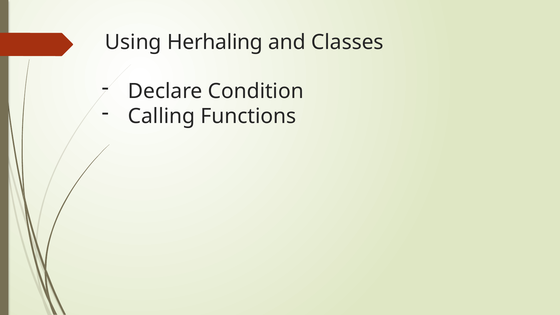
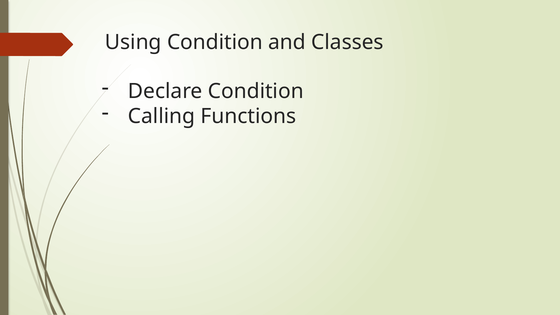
Using Herhaling: Herhaling -> Condition
